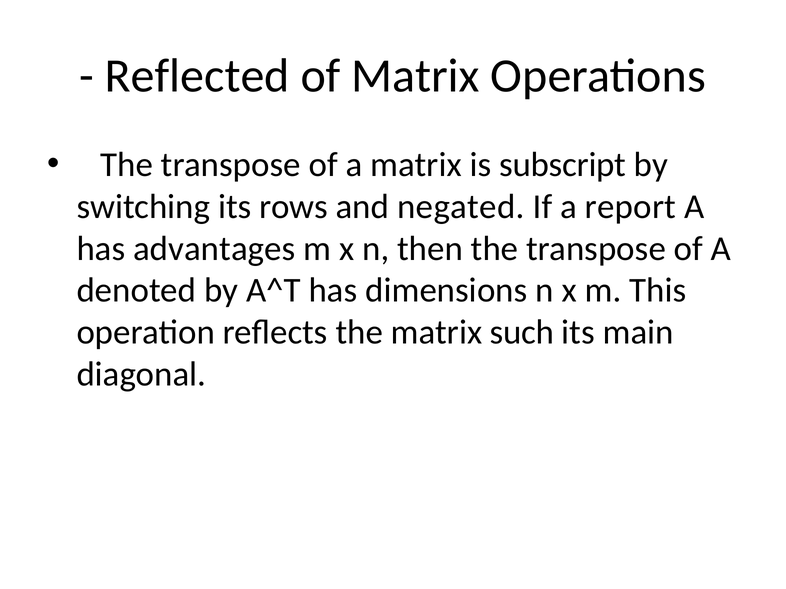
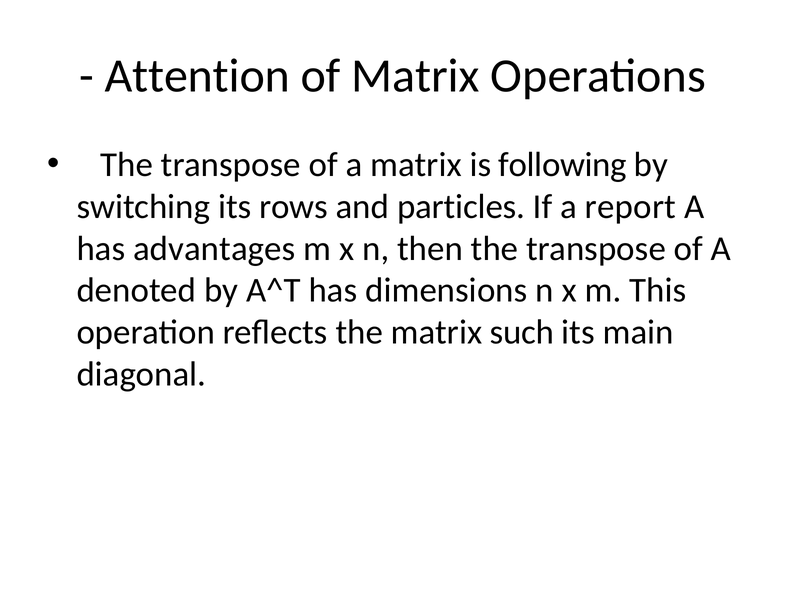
Reflected: Reflected -> Attention
subscript: subscript -> following
negated: negated -> particles
